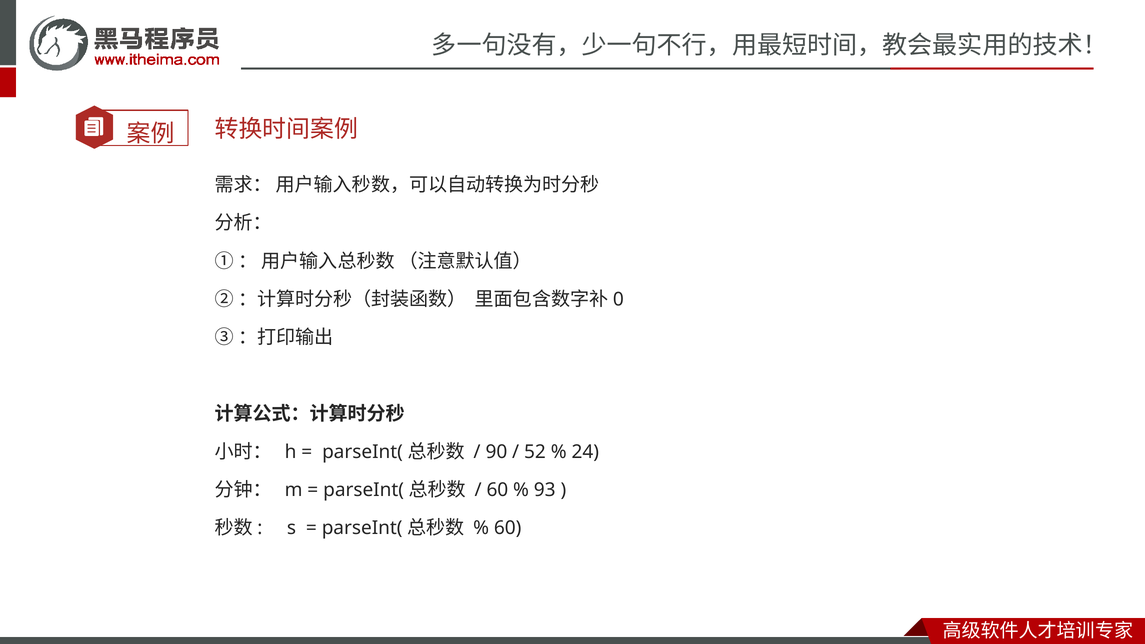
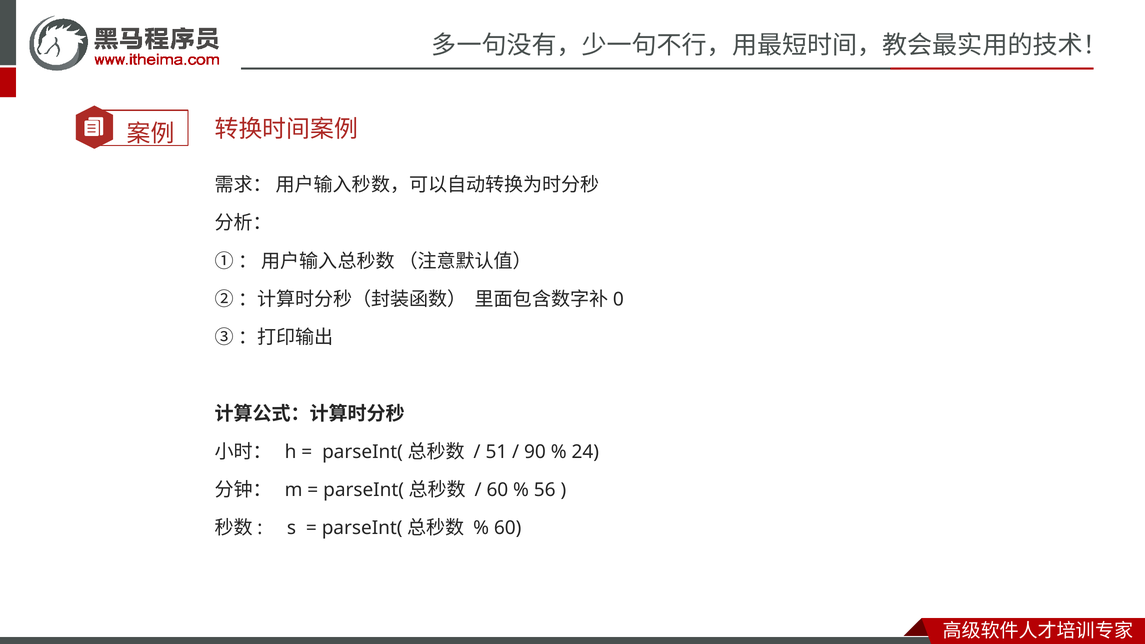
90: 90 -> 51
52: 52 -> 90
93: 93 -> 56
